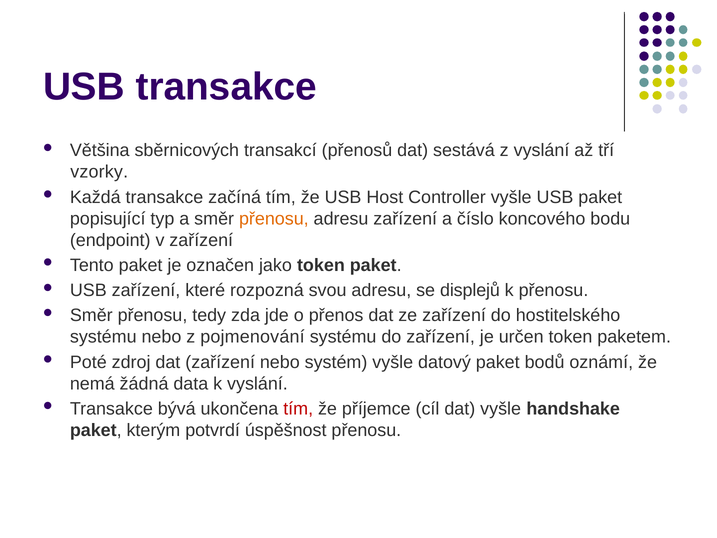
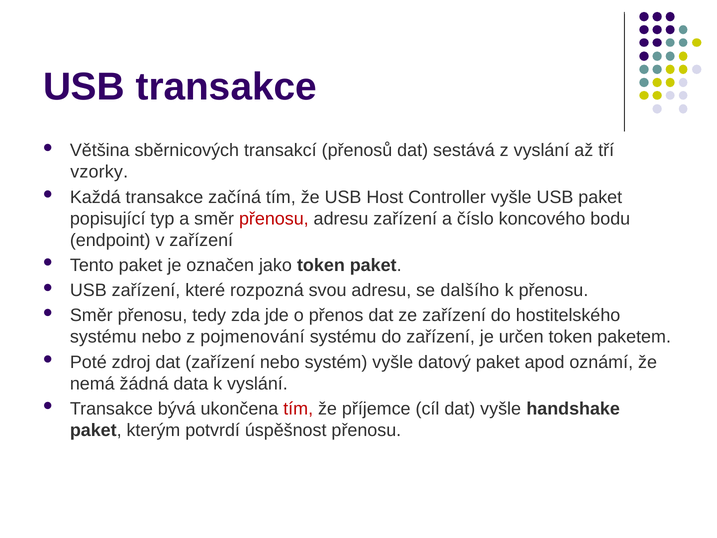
přenosu at (274, 219) colour: orange -> red
displejů: displejů -> dalšího
bodů: bodů -> apod
